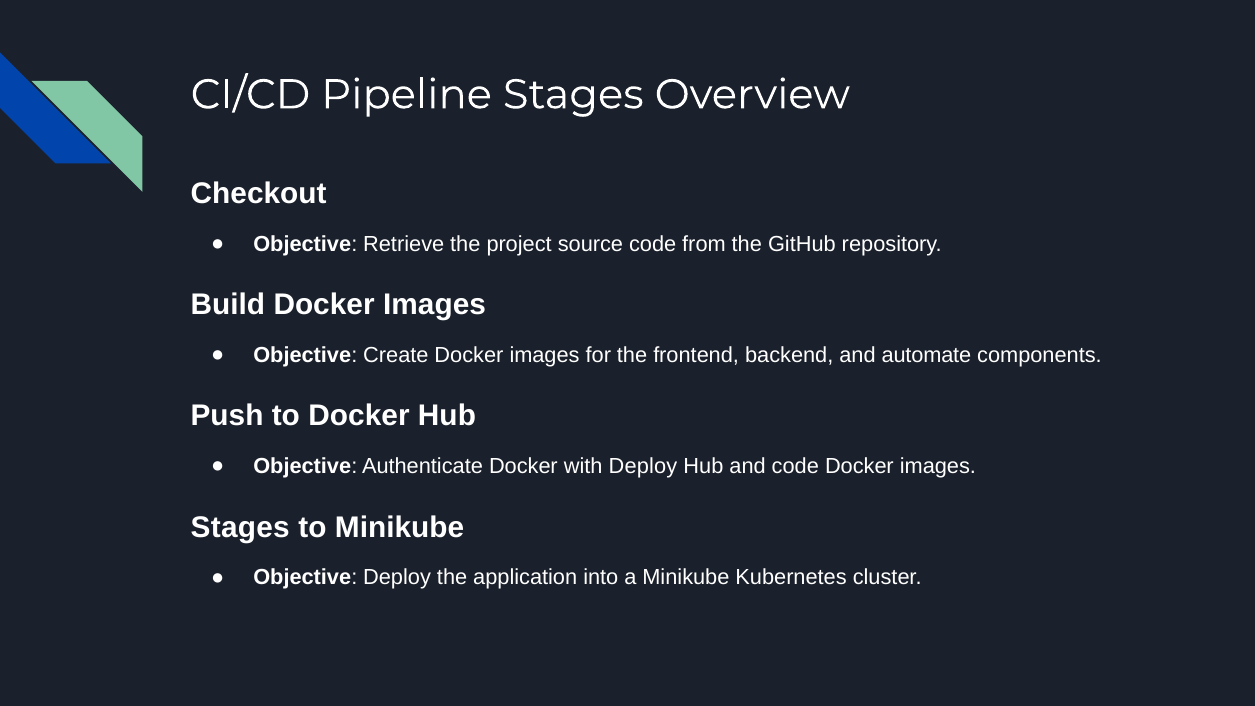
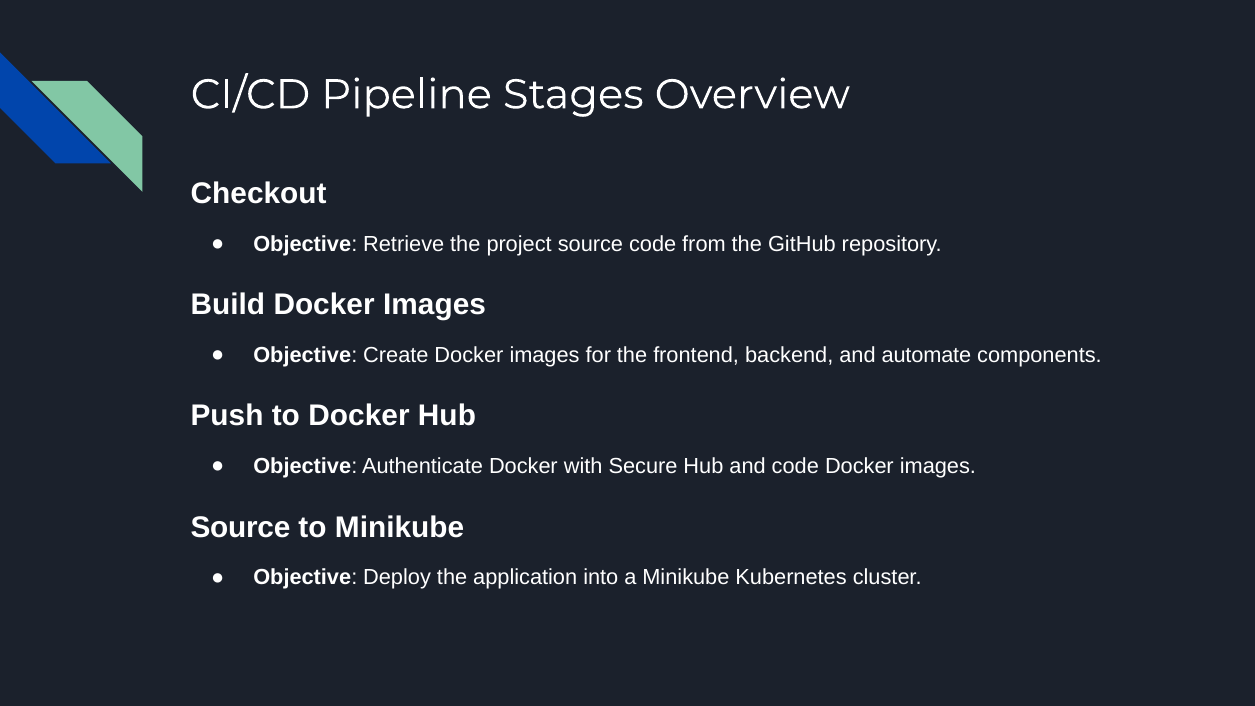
with Deploy: Deploy -> Secure
Stages at (240, 527): Stages -> Source
